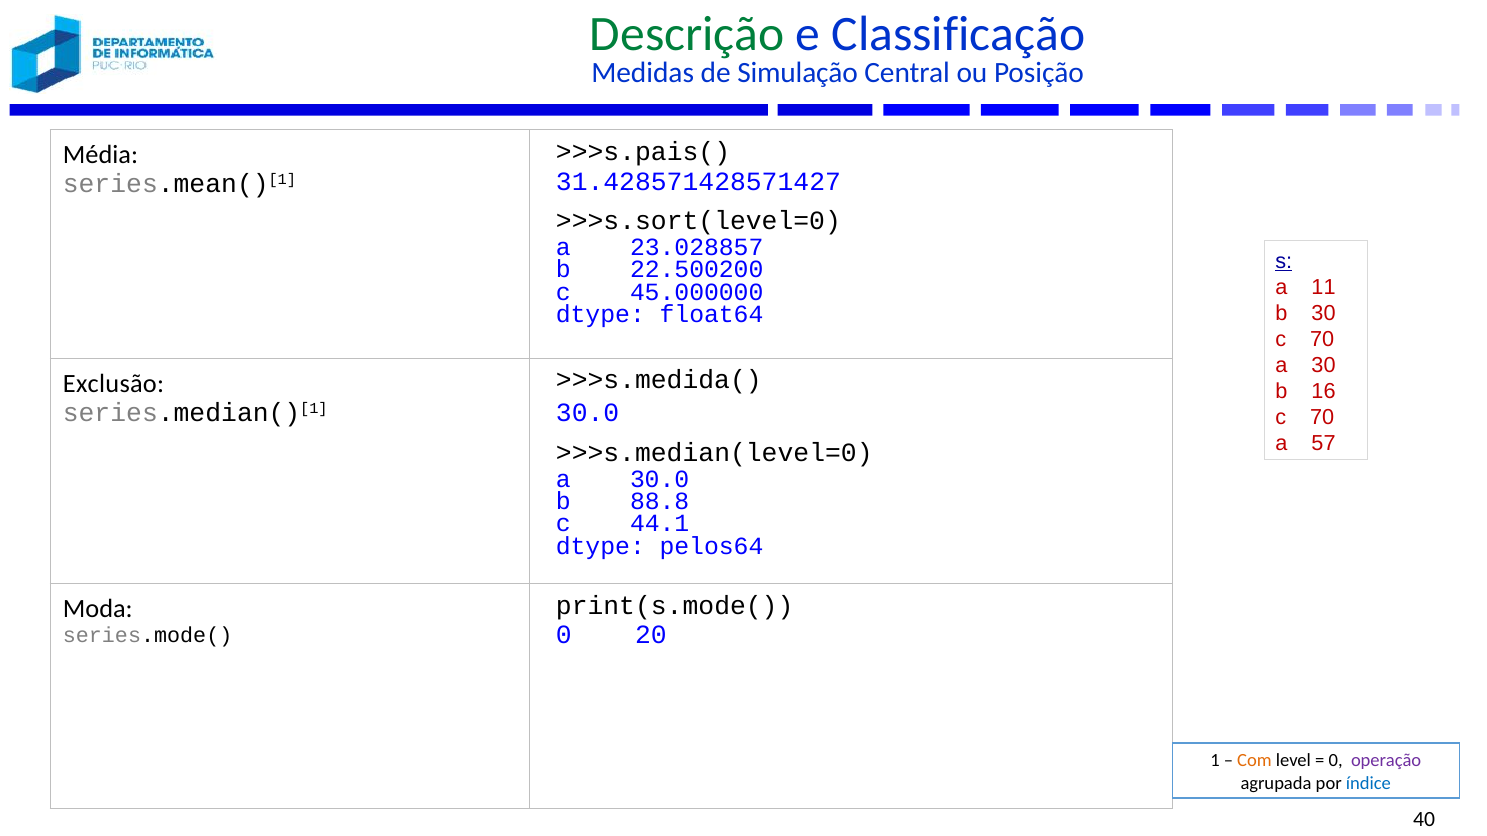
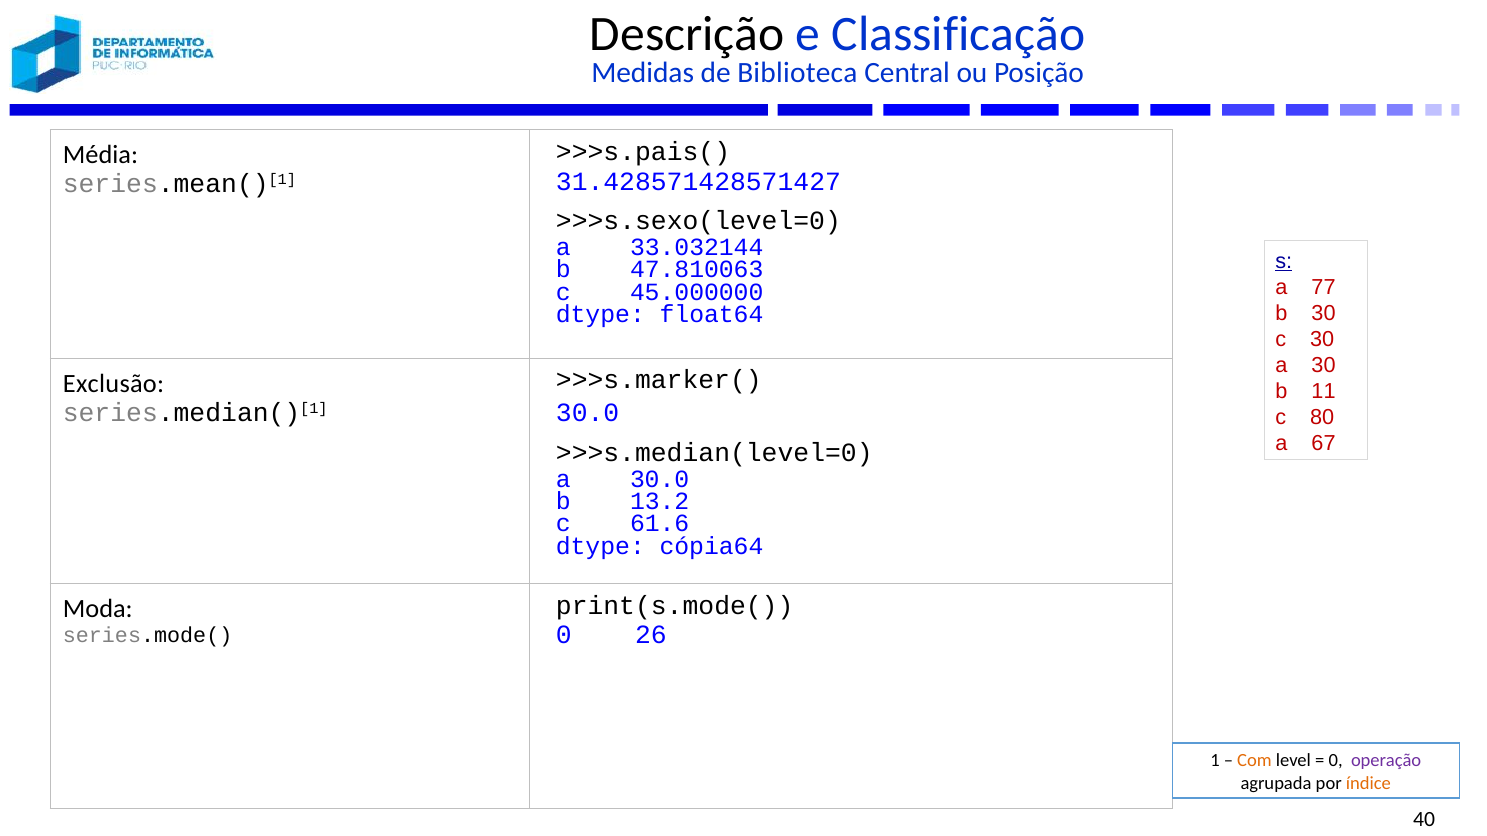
Descrição colour: green -> black
Simulação: Simulação -> Biblioteca
>>>s.sort(level=0: >>>s.sort(level=0 -> >>>s.sexo(level=0
23.028857: 23.028857 -> 33.032144
22.500200: 22.500200 -> 47.810063
11: 11 -> 77
70 at (1322, 339): 70 -> 30
>>>s.medida(: >>>s.medida( -> >>>s.marker(
16: 16 -> 11
70 at (1322, 417): 70 -> 80
57: 57 -> 67
88.8: 88.8 -> 13.2
44.1: 44.1 -> 61.6
pelos64: pelos64 -> cópia64
20: 20 -> 26
índice colour: blue -> orange
